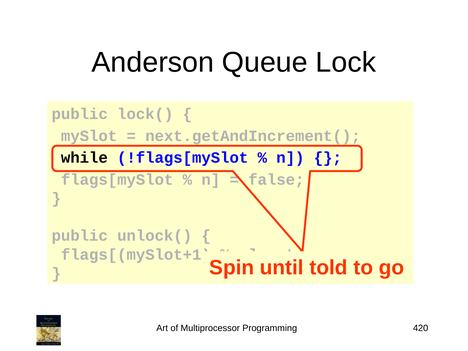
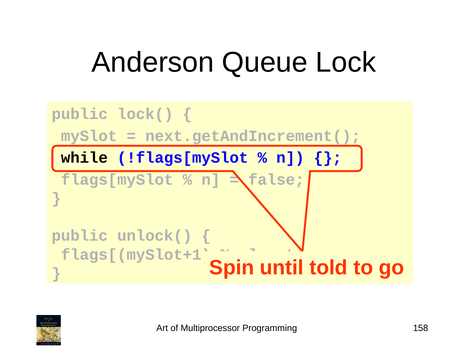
420: 420 -> 158
